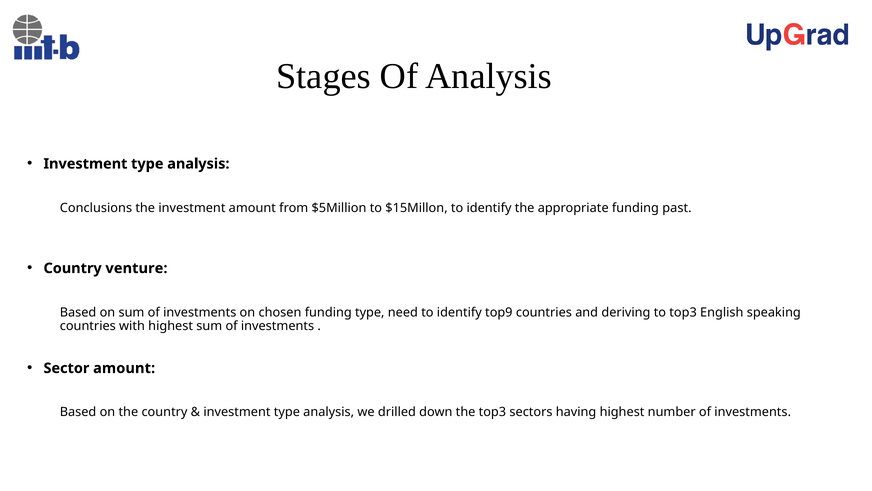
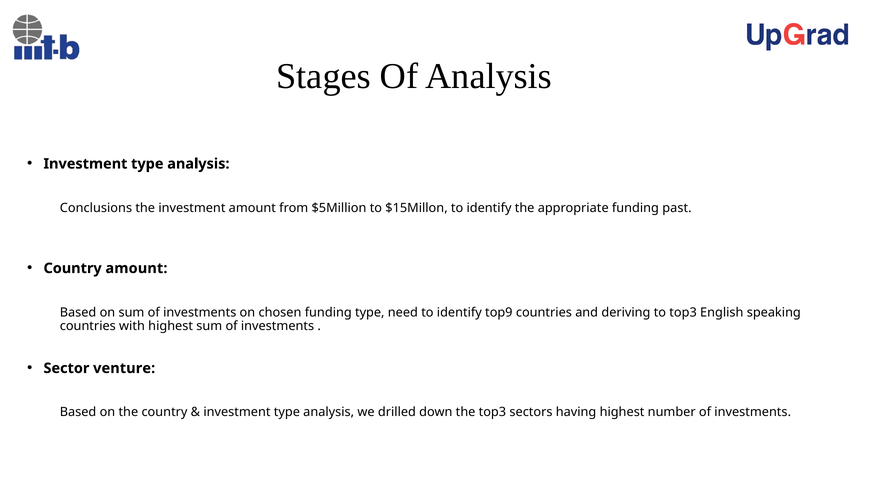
Country venture: venture -> amount
Sector amount: amount -> venture
